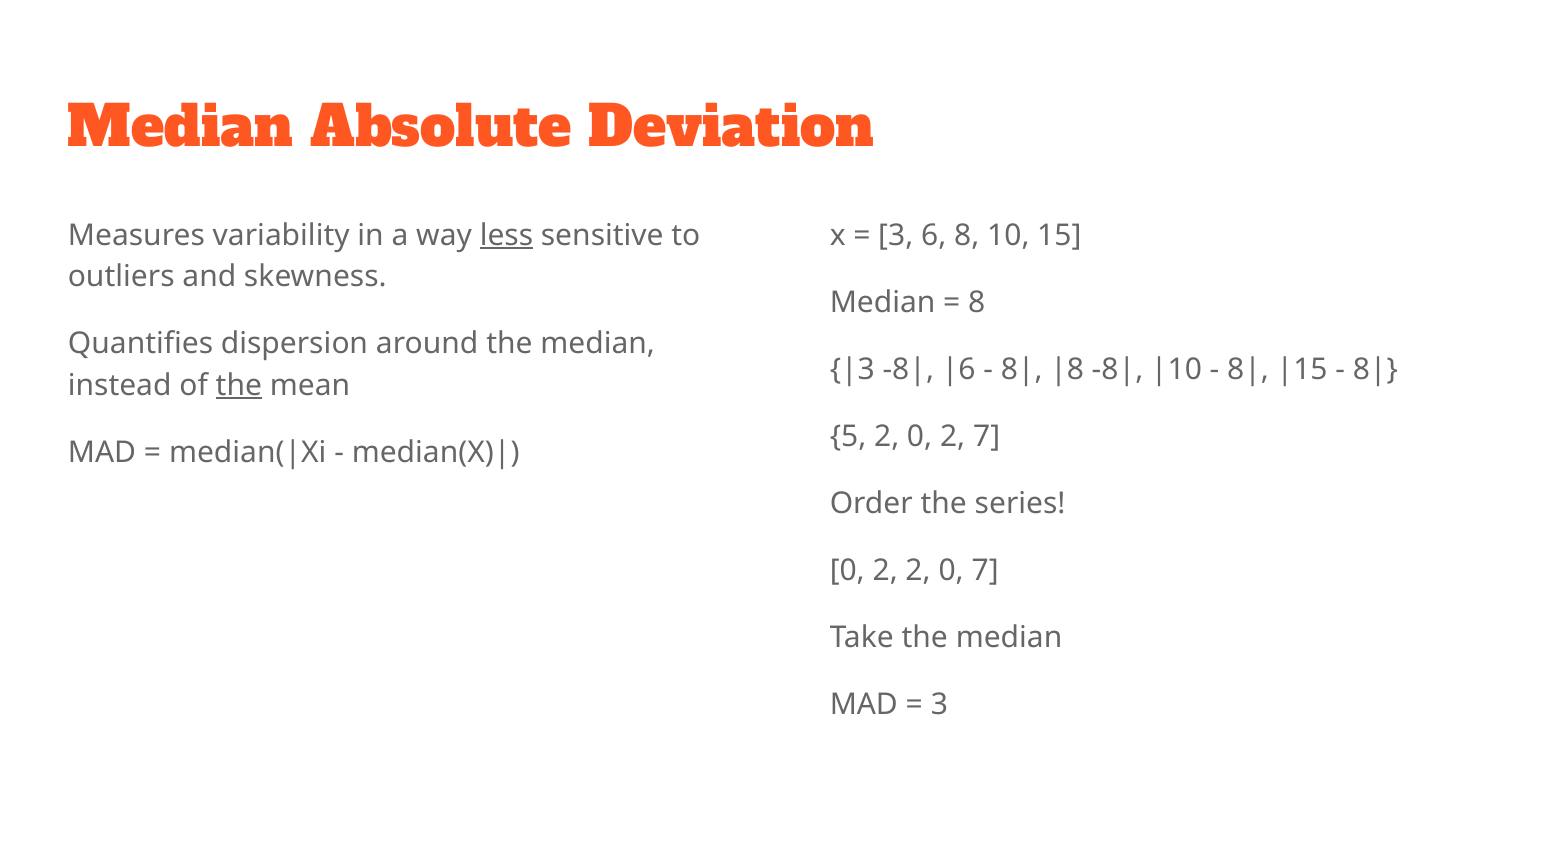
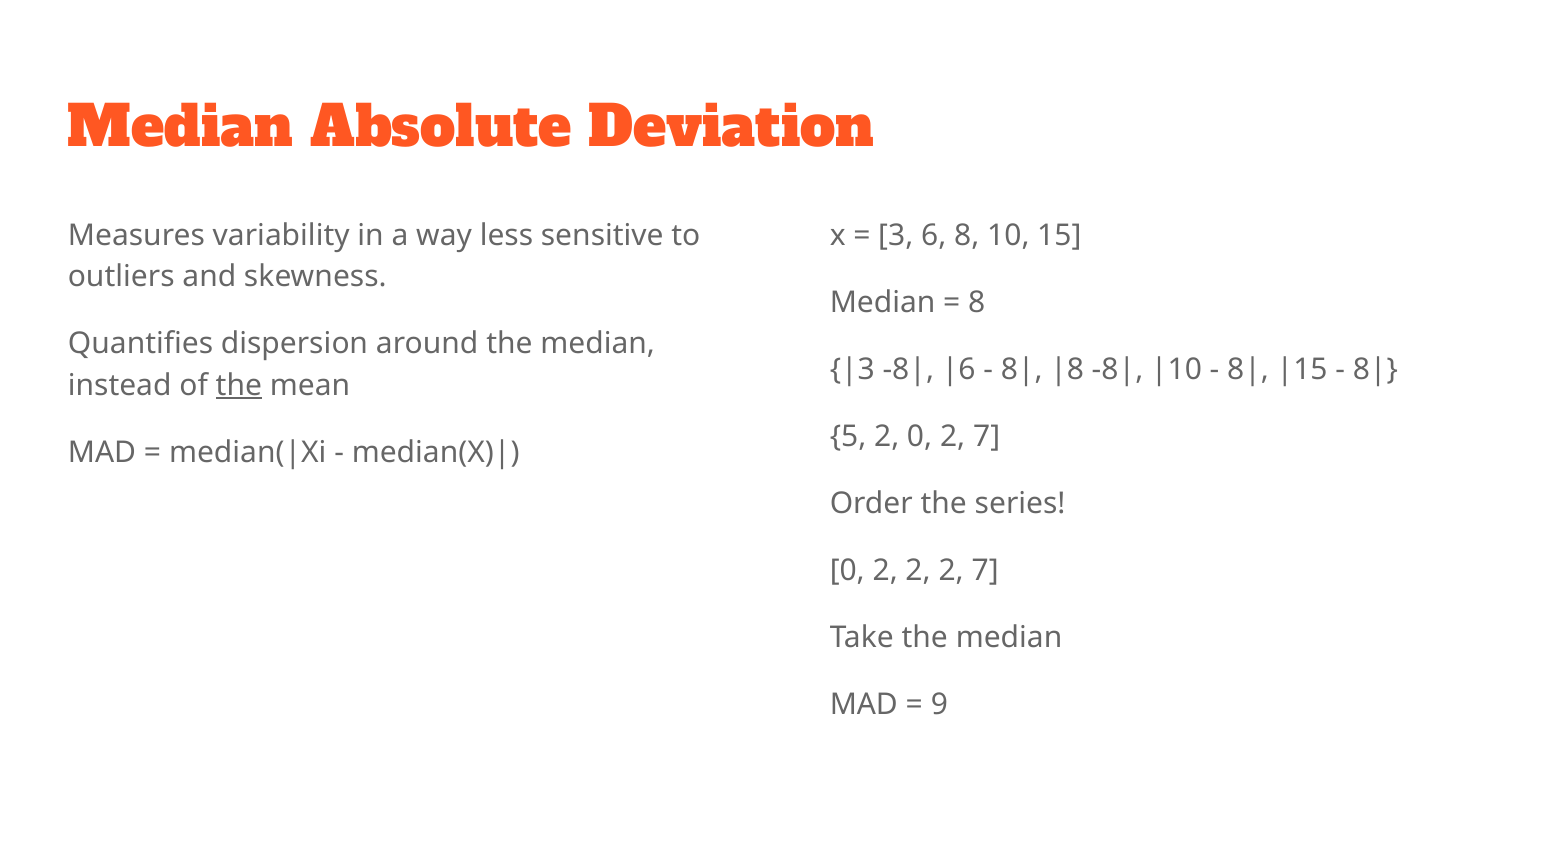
less underline: present -> none
2 2 0: 0 -> 2
3 at (939, 705): 3 -> 9
